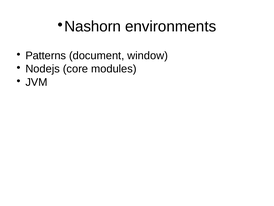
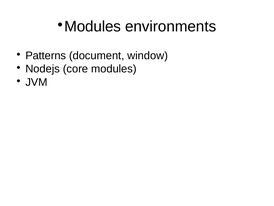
Nashorn at (93, 26): Nashorn -> Modules
